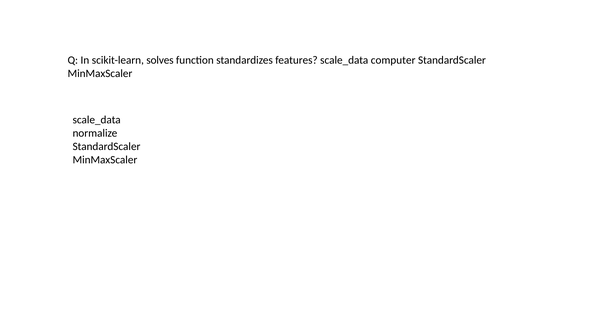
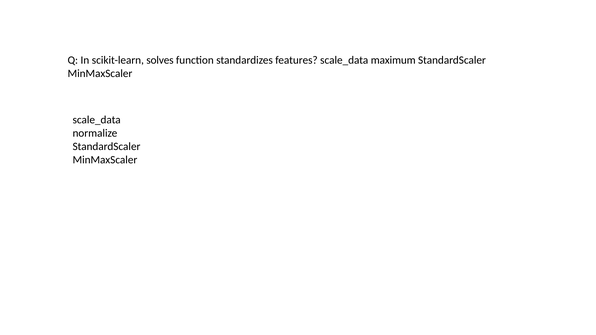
computer: computer -> maximum
